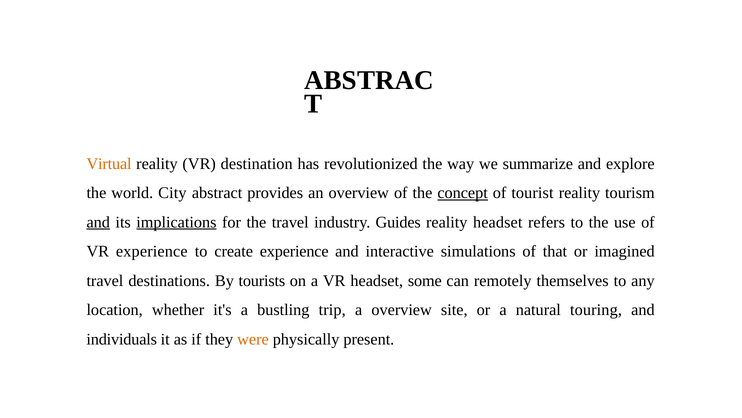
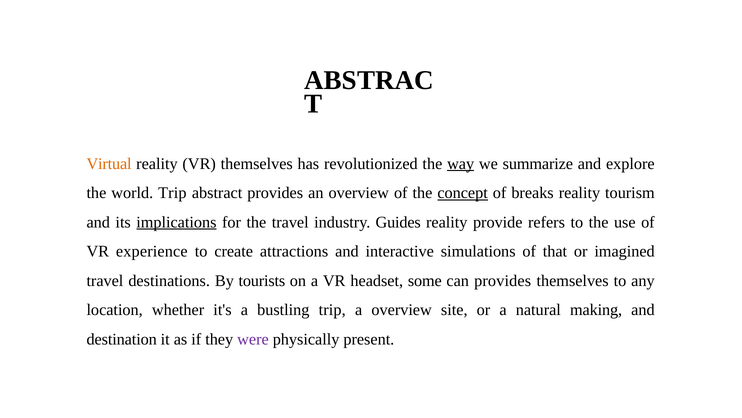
VR destination: destination -> themselves
way underline: none -> present
world City: City -> Trip
tourist: tourist -> breaks
and at (98, 222) underline: present -> none
reality headset: headset -> provide
create experience: experience -> attractions
can remotely: remotely -> provides
touring: touring -> making
individuals: individuals -> destination
were colour: orange -> purple
